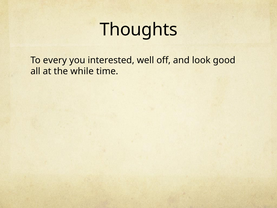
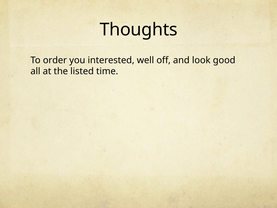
every: every -> order
while: while -> listed
